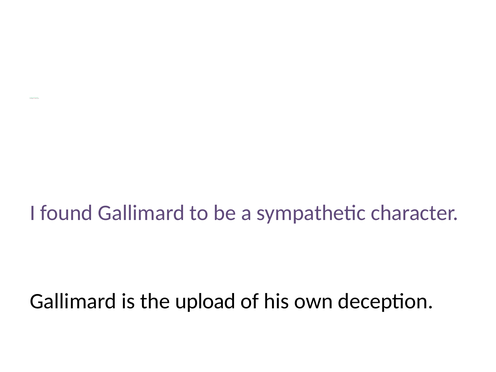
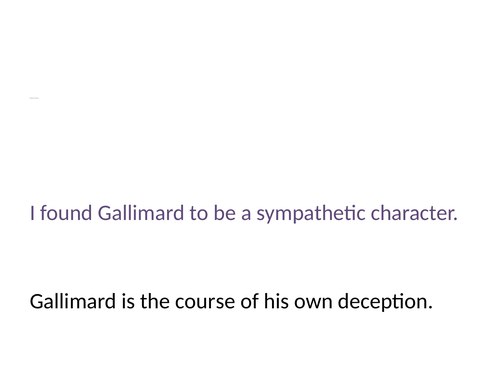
upload: upload -> course
